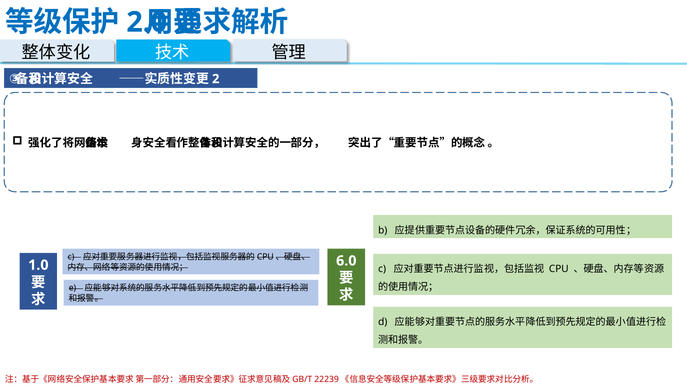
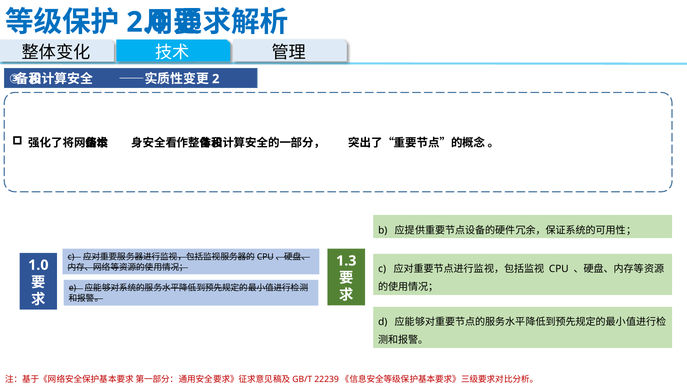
6.0: 6.0 -> 1.3
